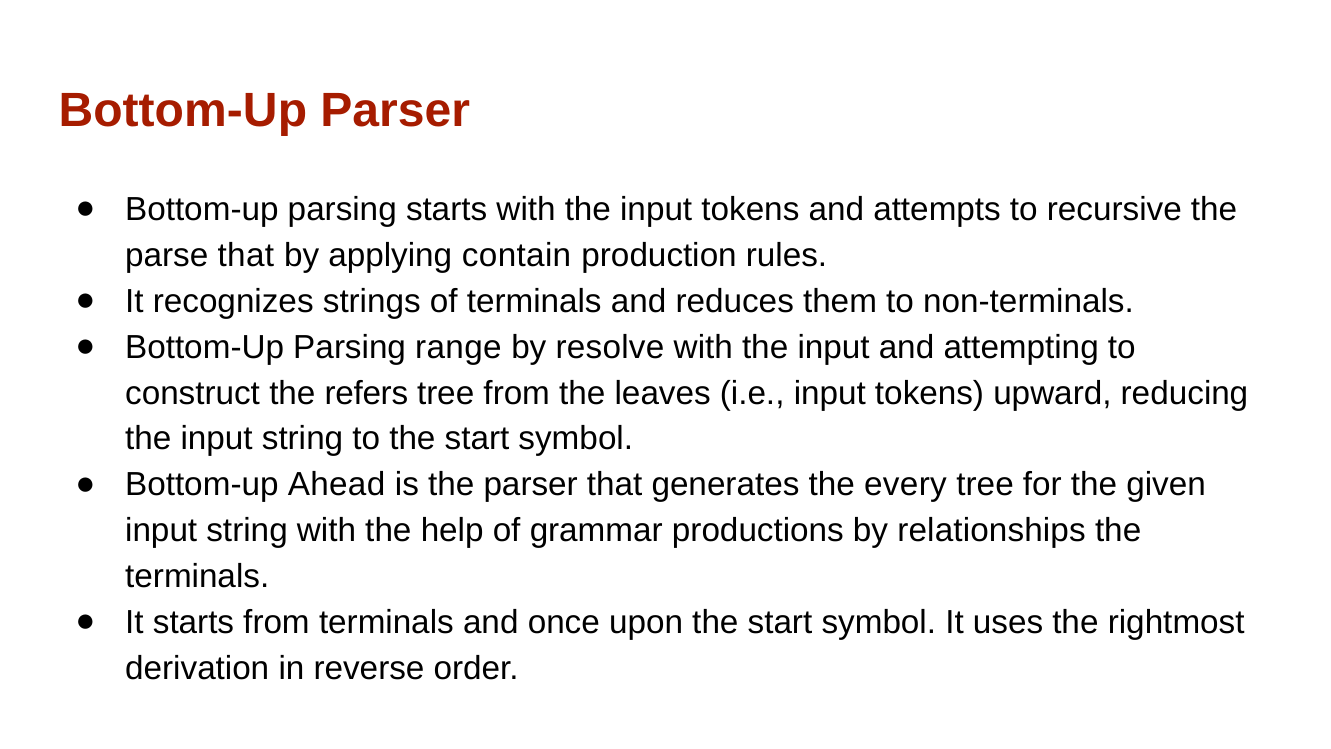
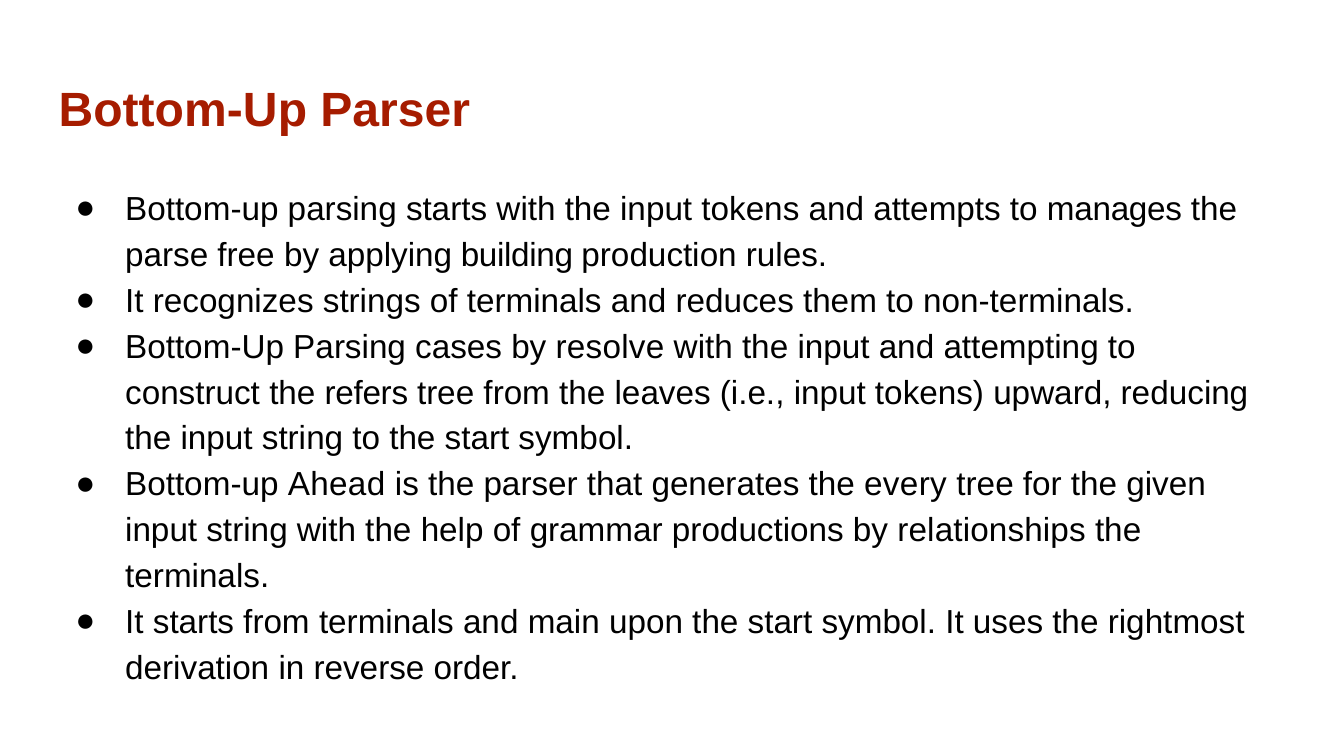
recursive: recursive -> manages
parse that: that -> free
contain: contain -> building
range: range -> cases
once: once -> main
